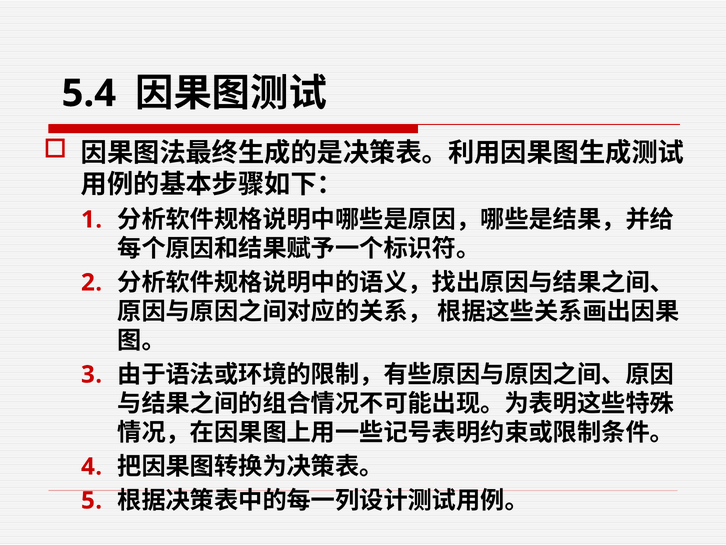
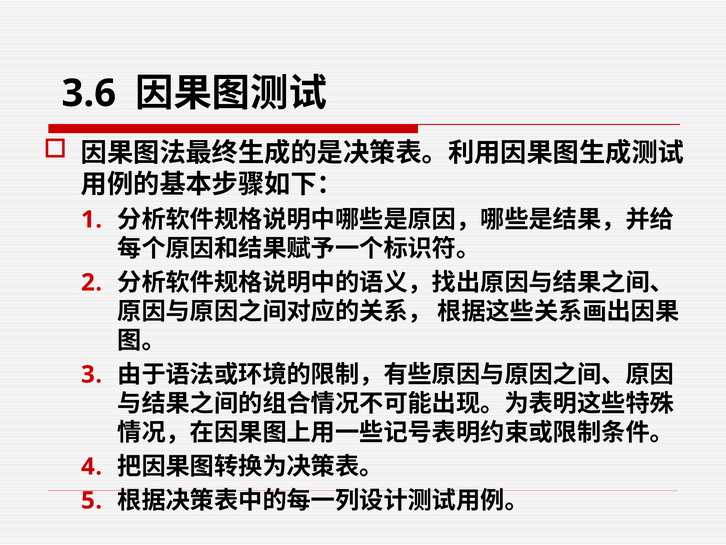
5.4: 5.4 -> 3.6
